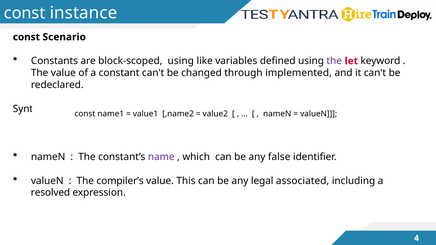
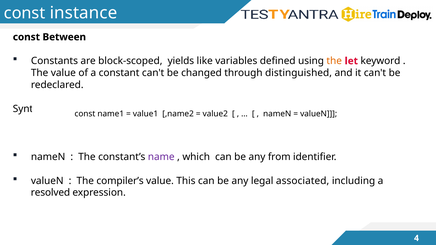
Scenario: Scenario -> Between
block-scoped using: using -> yields
the at (334, 61) colour: purple -> orange
implemented: implemented -> distinguished
false: false -> from
